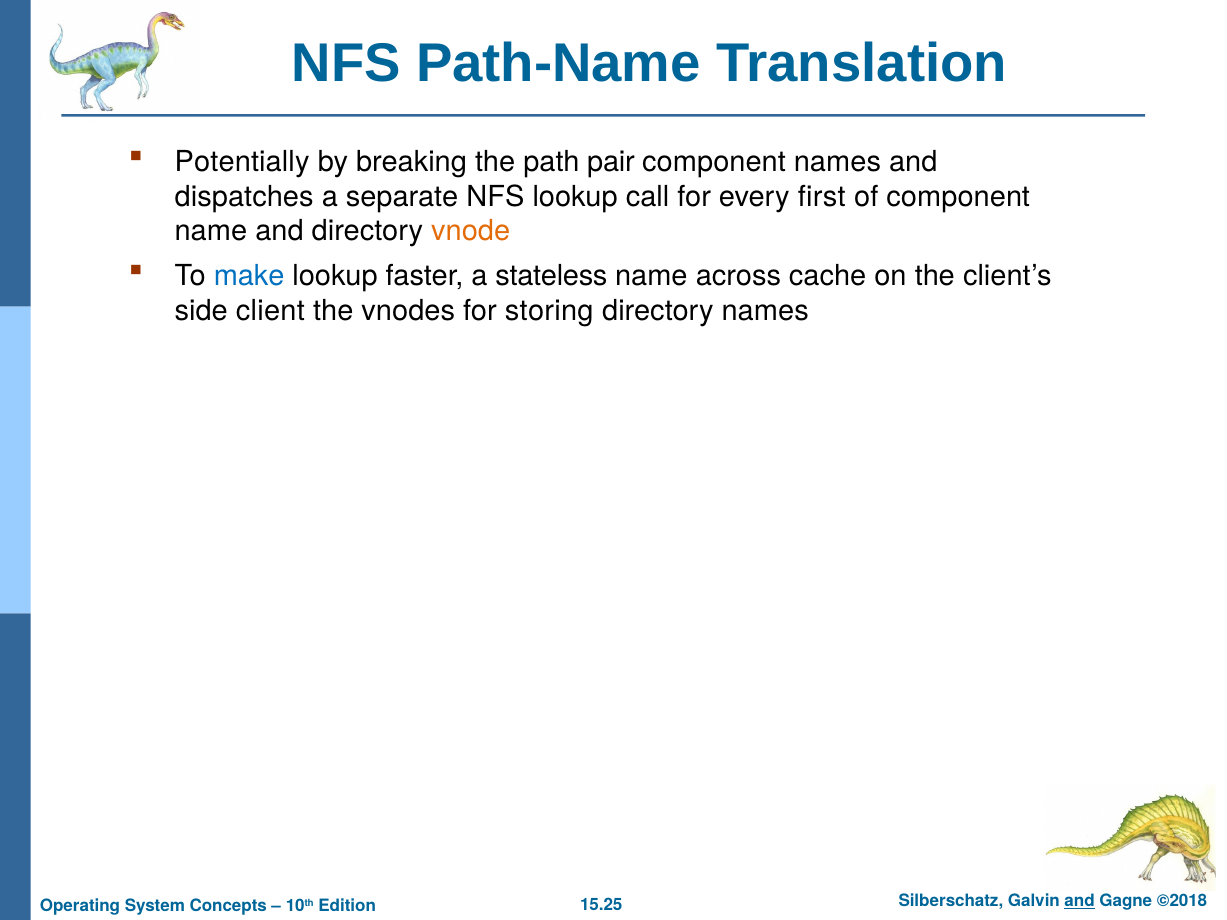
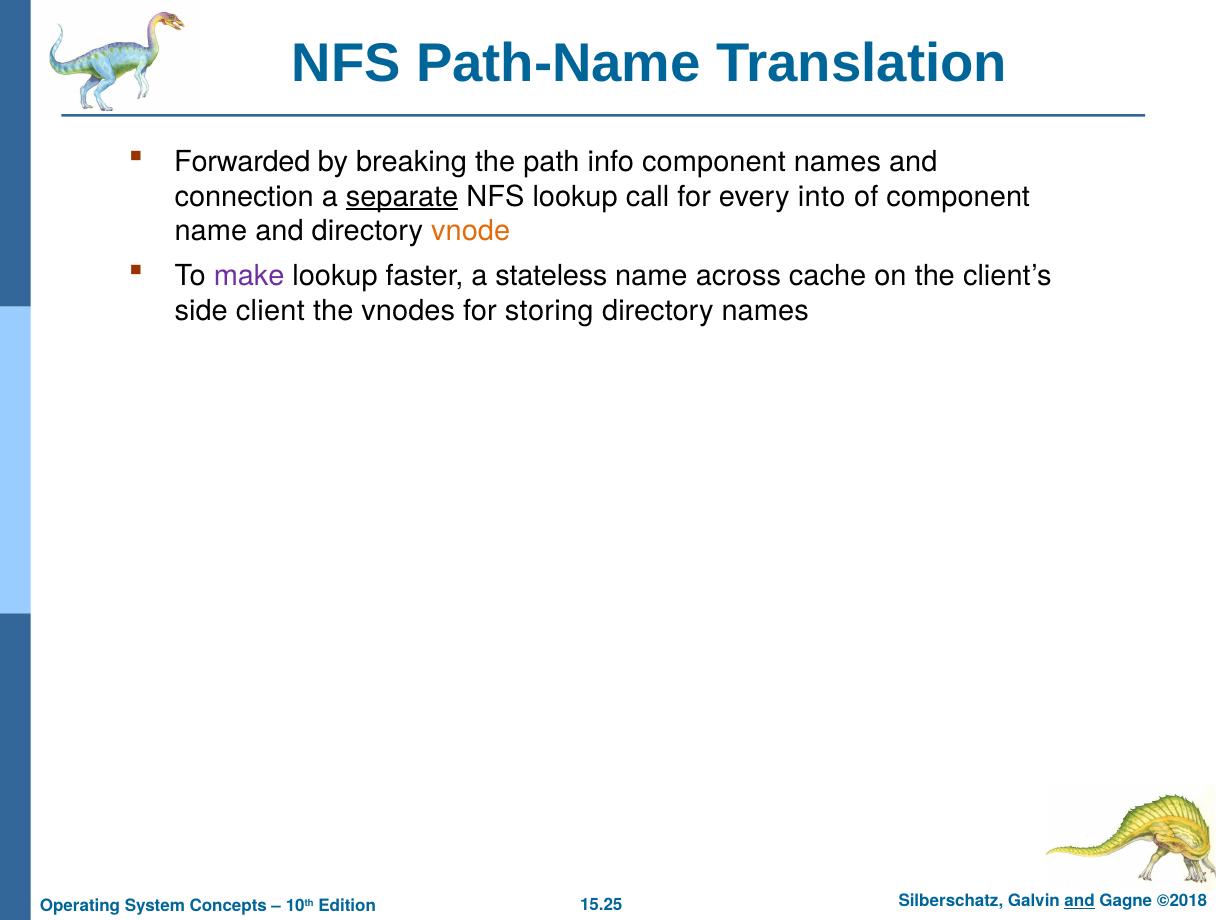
Potentially: Potentially -> Forwarded
pair: pair -> info
dispatches: dispatches -> connection
separate underline: none -> present
first: first -> into
make colour: blue -> purple
